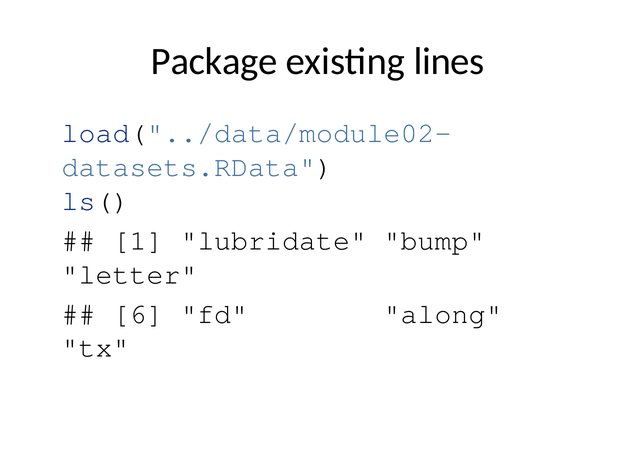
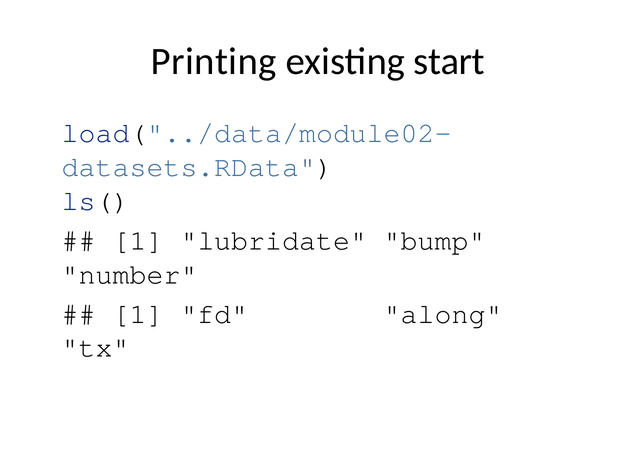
Package: Package -> Printing
lines: lines -> start
letter: letter -> number
6 at (138, 314): 6 -> 1
